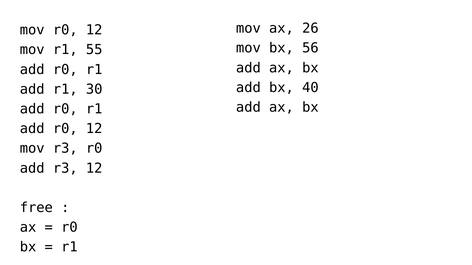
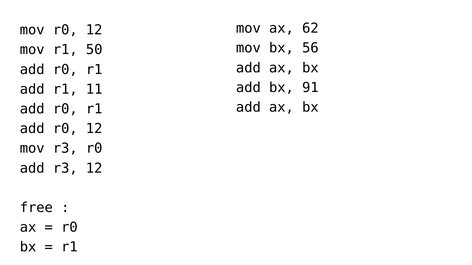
26: 26 -> 62
55: 55 -> 50
40: 40 -> 91
30: 30 -> 11
